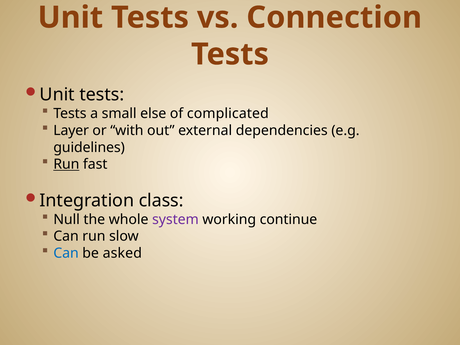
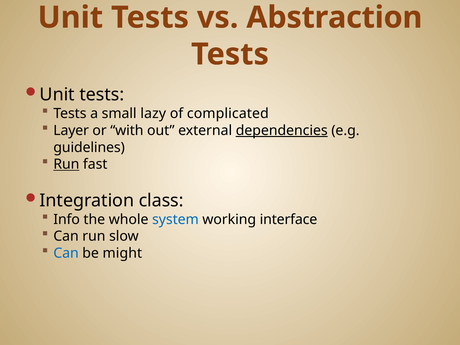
Connection: Connection -> Abstraction
else: else -> lazy
dependencies underline: none -> present
Null: Null -> Info
system colour: purple -> blue
continue: continue -> interface
asked: asked -> might
